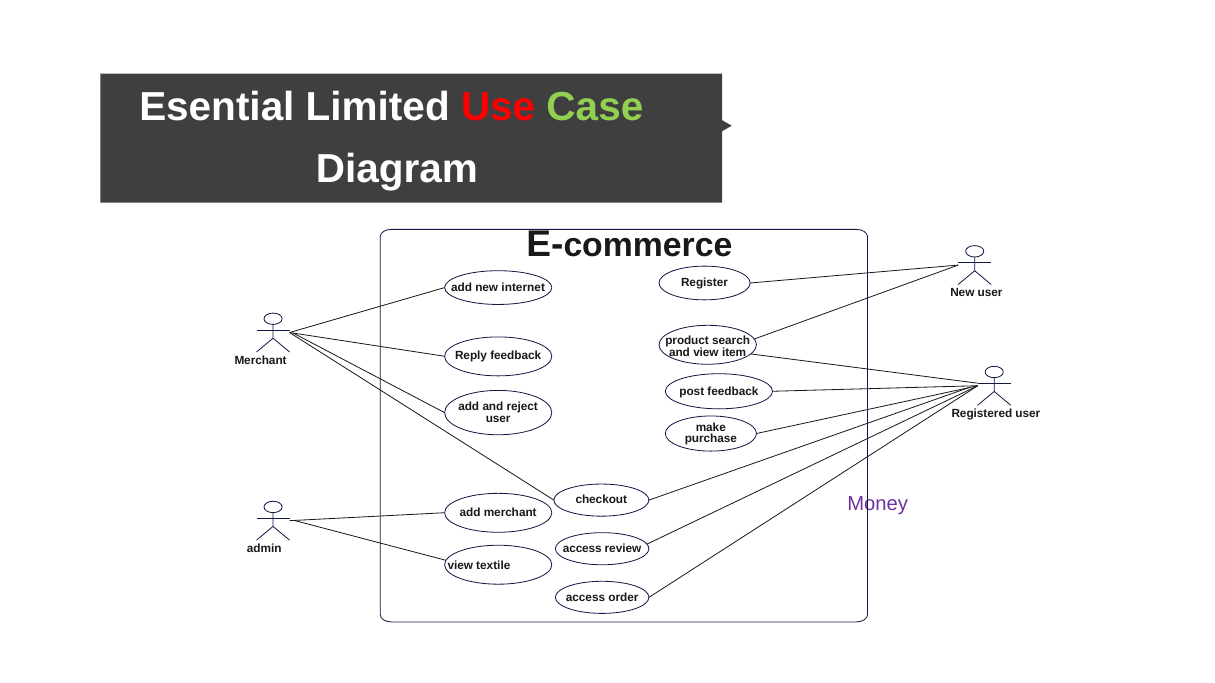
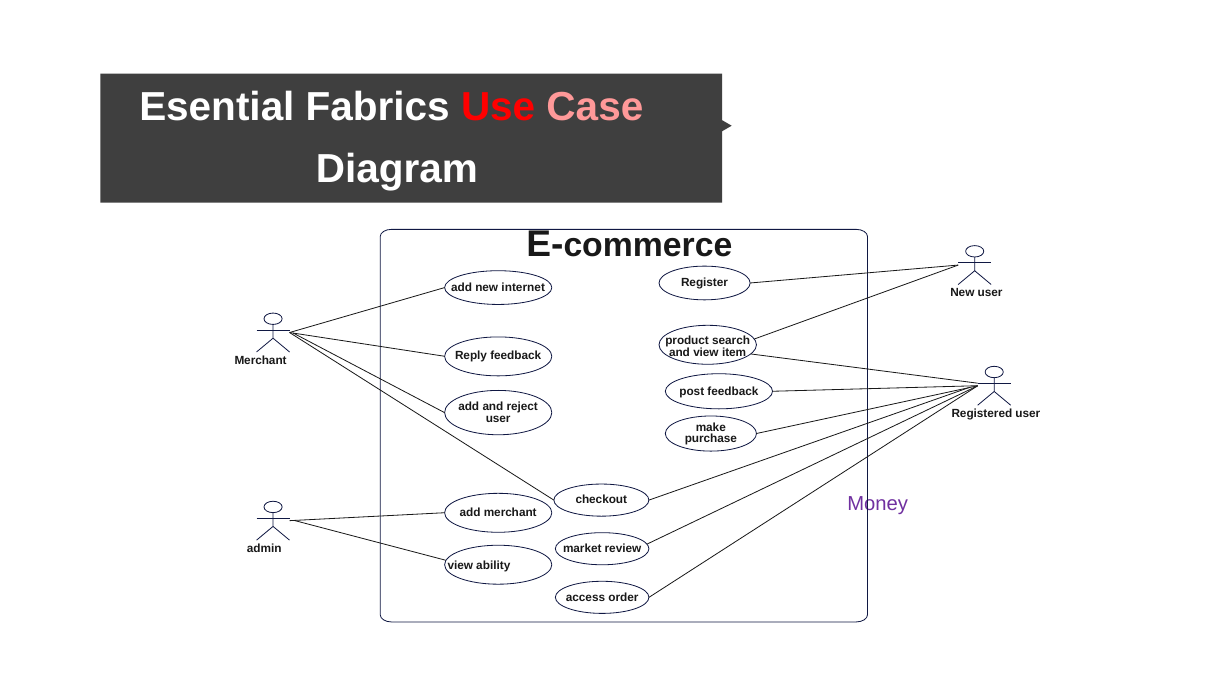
Limited: Limited -> Fabrics
Case colour: light green -> pink
access at (582, 549): access -> market
textile: textile -> ability
